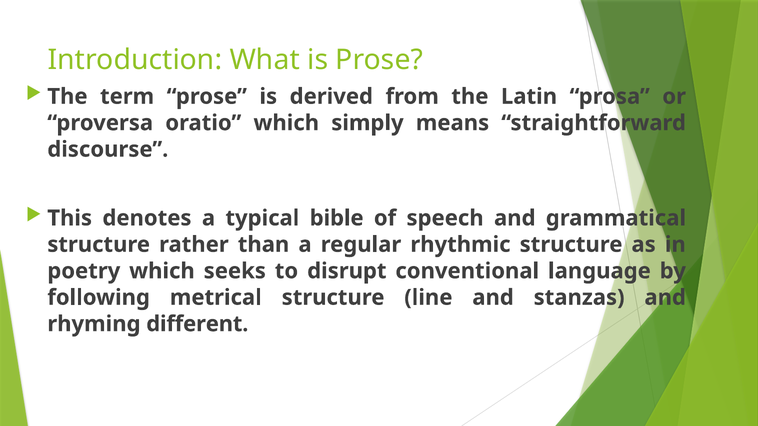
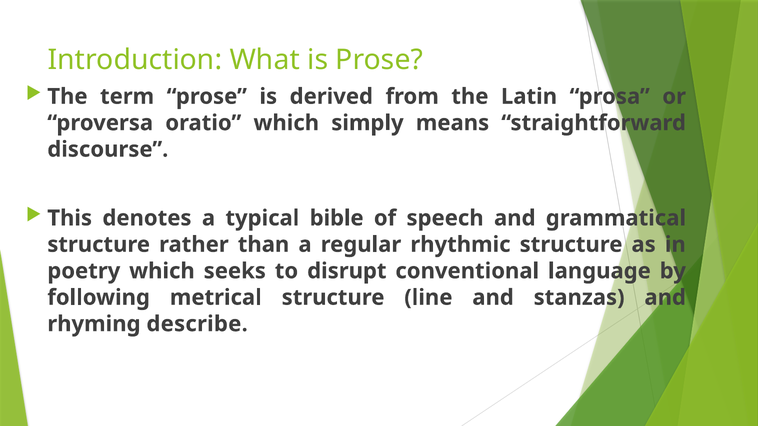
different: different -> describe
